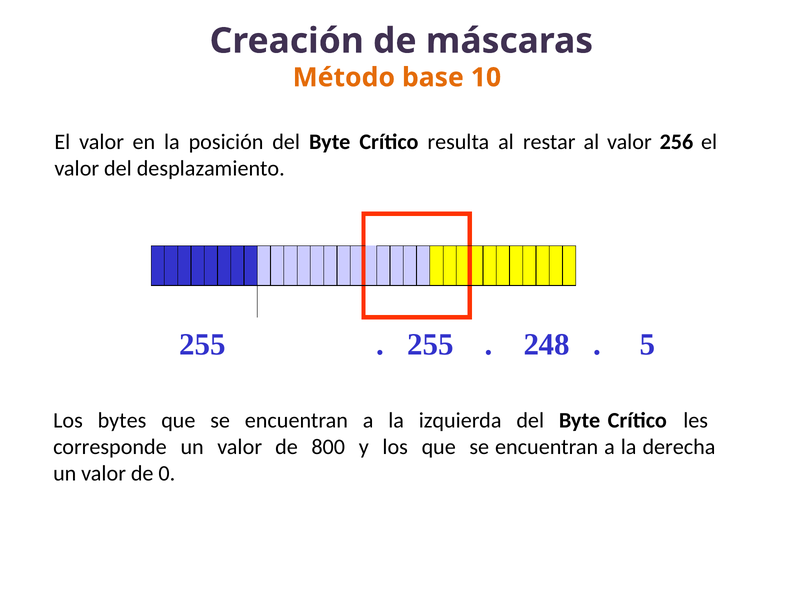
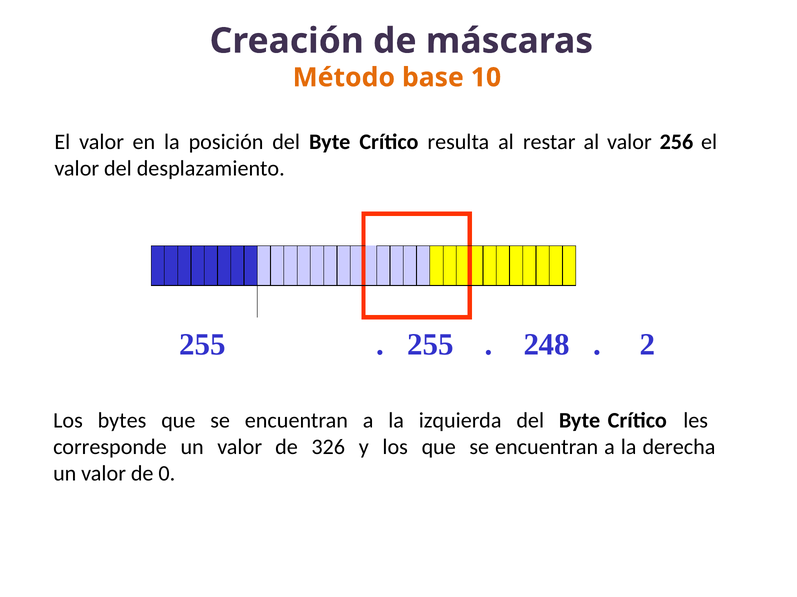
5: 5 -> 2
800: 800 -> 326
